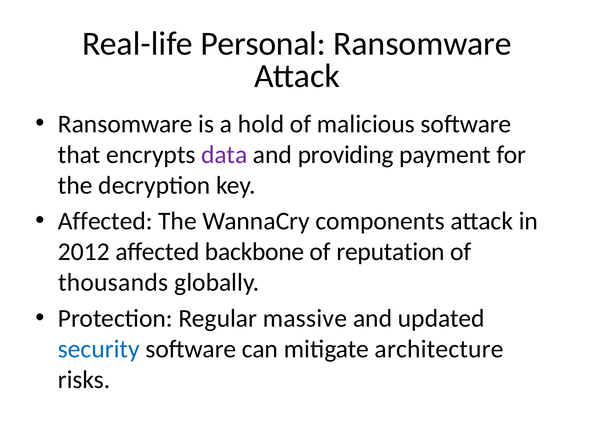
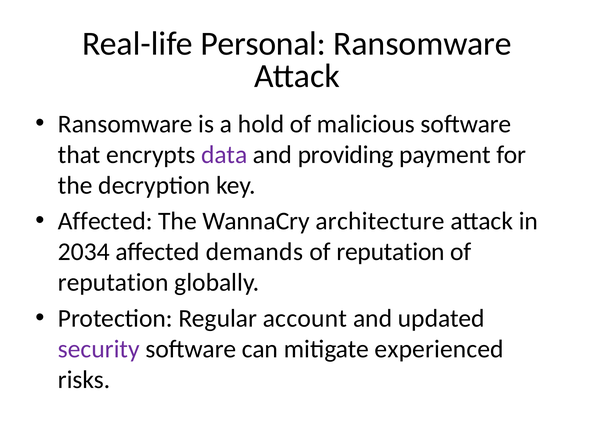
components: components -> architecture
2012: 2012 -> 2034
backbone: backbone -> demands
thousands at (113, 283): thousands -> reputation
massive: massive -> account
security colour: blue -> purple
architecture: architecture -> experienced
